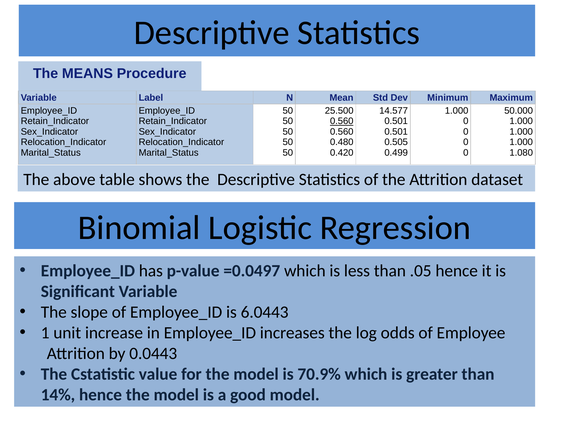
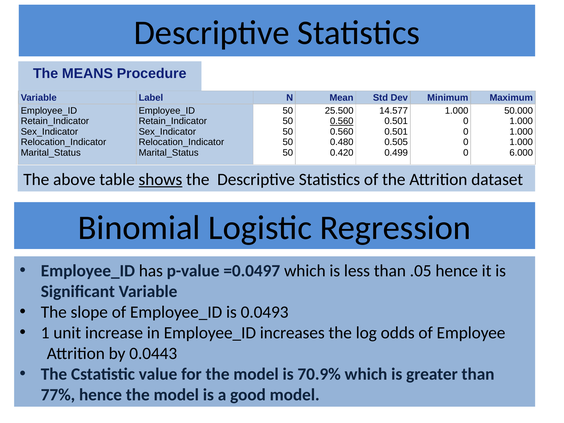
1.080: 1.080 -> 6.000
shows underline: none -> present
6.0443: 6.0443 -> 0.0493
14%: 14% -> 77%
